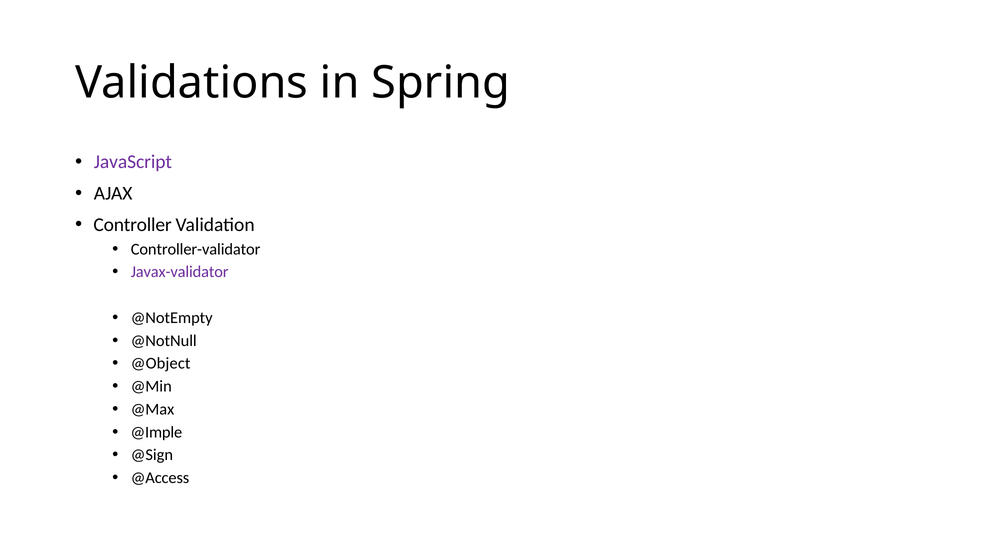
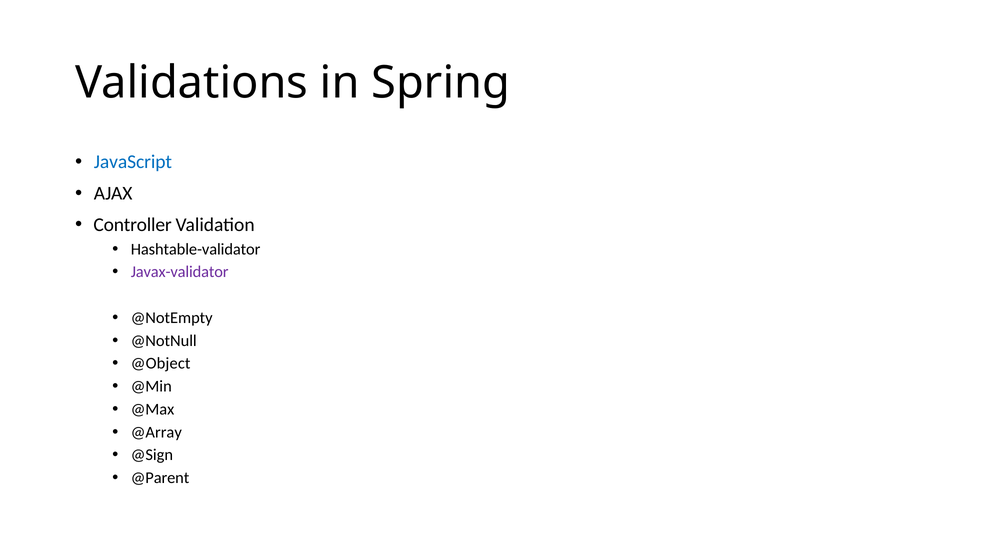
JavaScript colour: purple -> blue
Controller-validator: Controller-validator -> Hashtable-validator
@Imple: @Imple -> @Array
@Access: @Access -> @Parent
